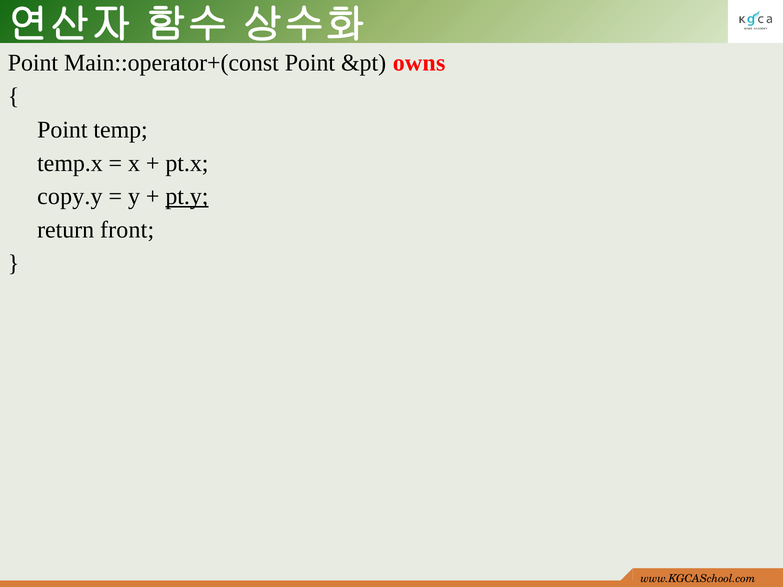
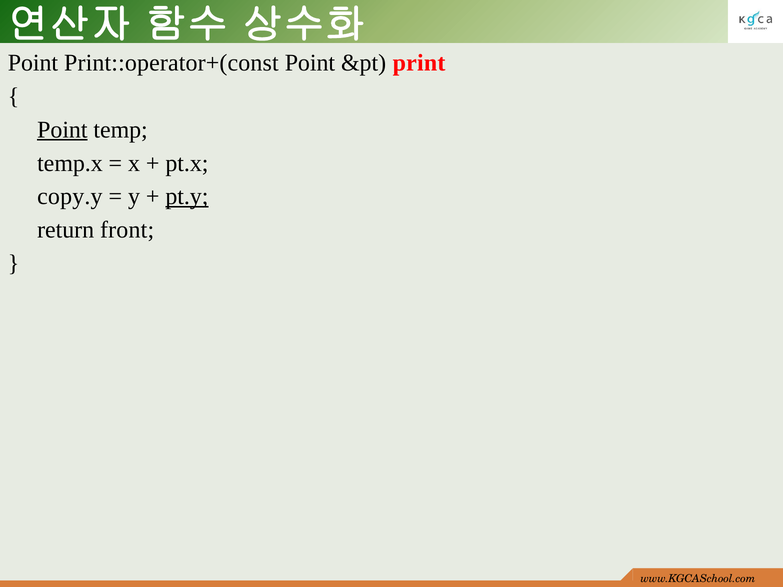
Main::operator+(const: Main::operator+(const -> Print::operator+(const
owns: owns -> print
Point at (62, 130) underline: none -> present
